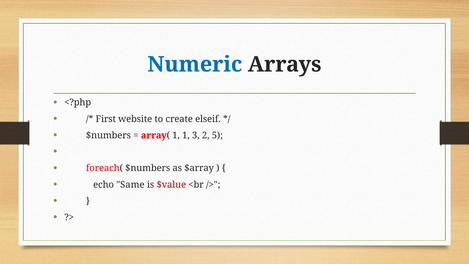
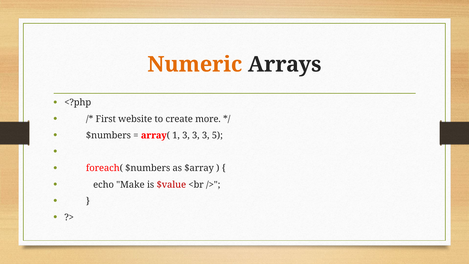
Numeric colour: blue -> orange
elseif: elseif -> more
1 1: 1 -> 3
2 at (206, 135): 2 -> 3
Same: Same -> Make
